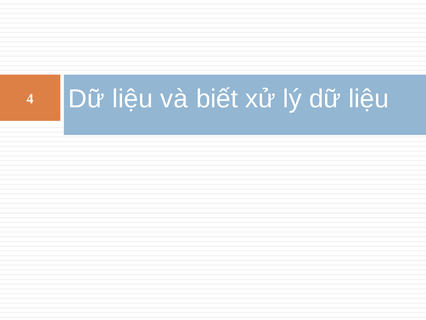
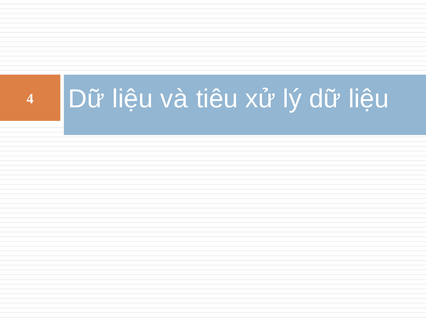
biết: biết -> tiêu
